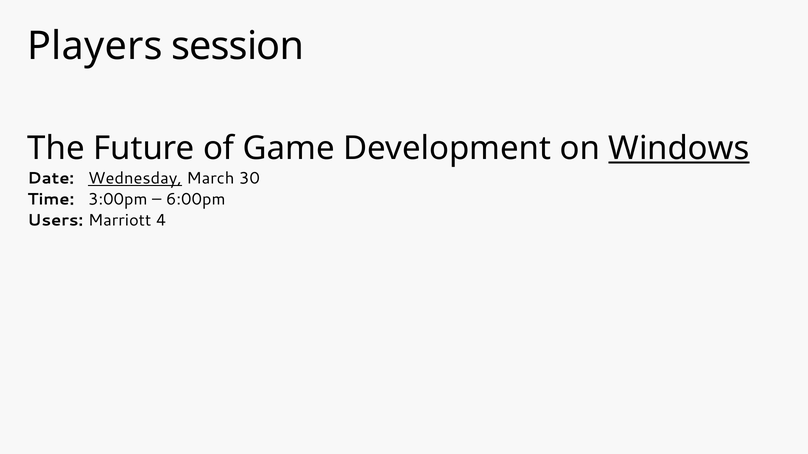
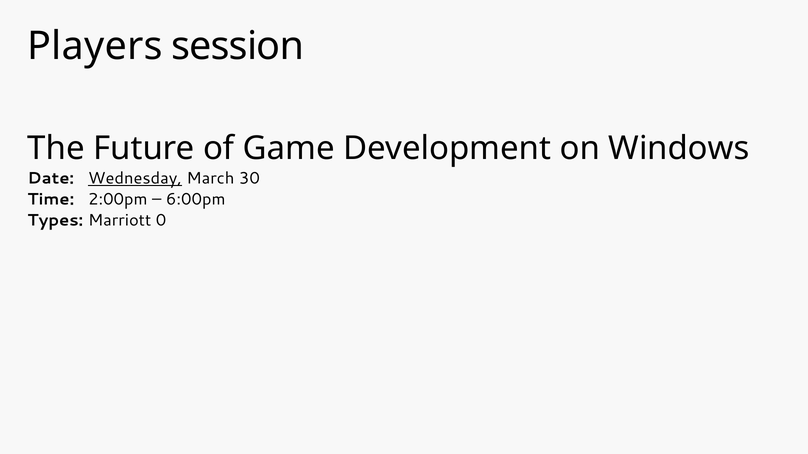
Windows underline: present -> none
3:00pm: 3:00pm -> 2:00pm
Users: Users -> Types
4: 4 -> 0
